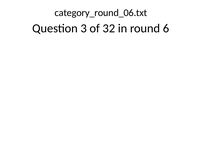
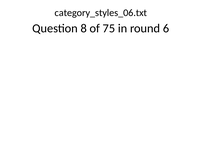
category_round_06.txt: category_round_06.txt -> category_styles_06.txt
3: 3 -> 8
32: 32 -> 75
